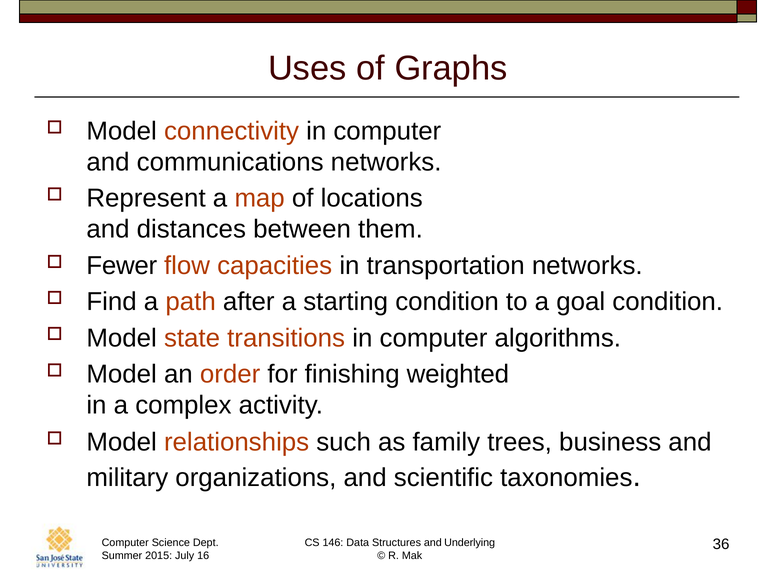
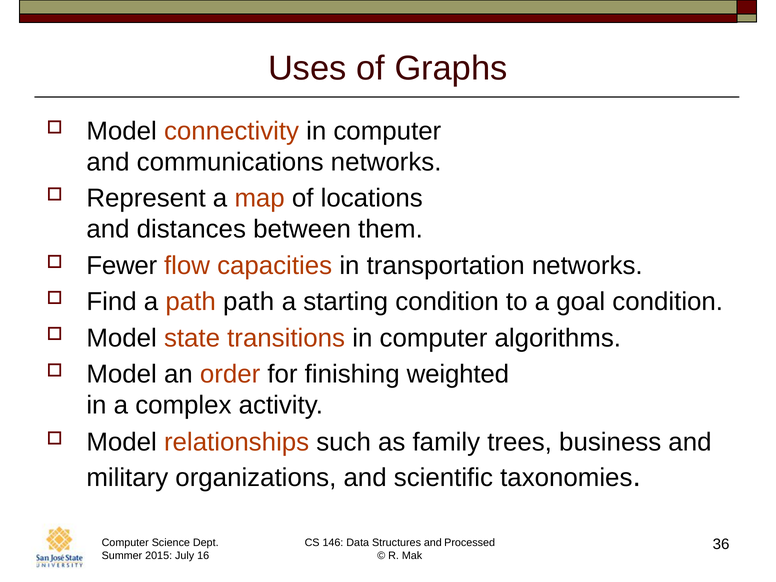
path after: after -> path
Underlying: Underlying -> Processed
